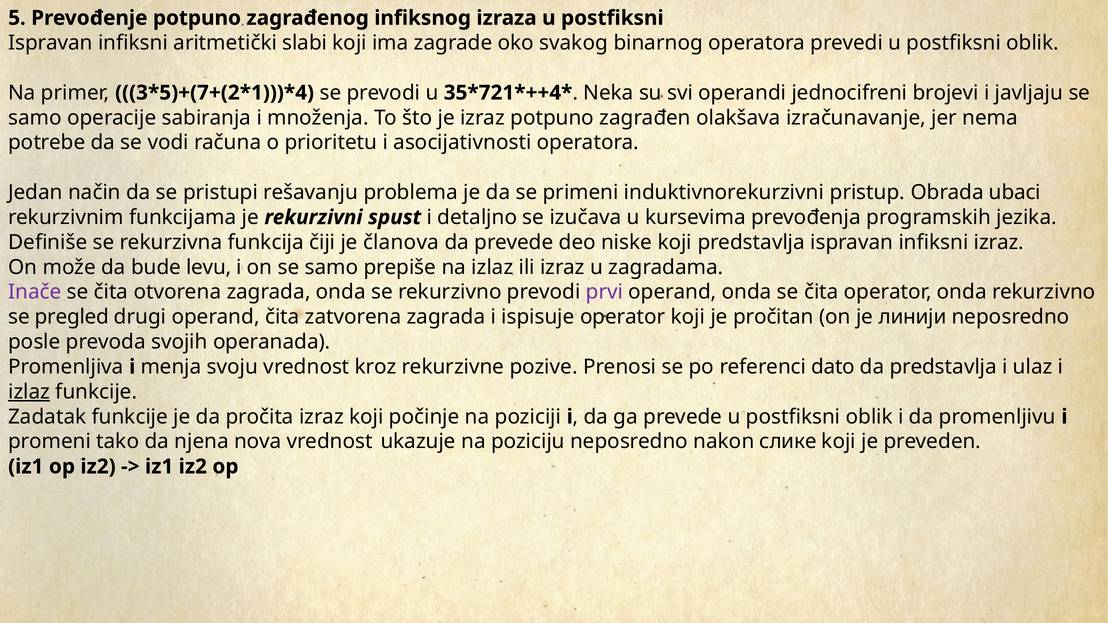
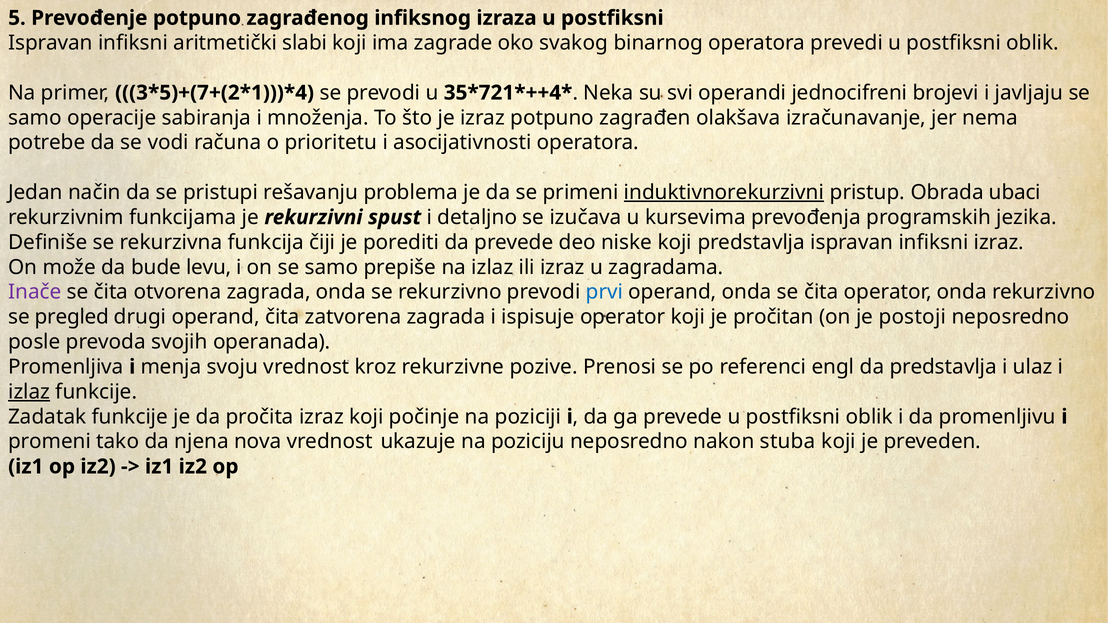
induktivnorekurzivni underline: none -> present
članova: članova -> porediti
prvi colour: purple -> blue
линији: линији -> postoji
dato: dato -> engl
слике: слике -> stuba
